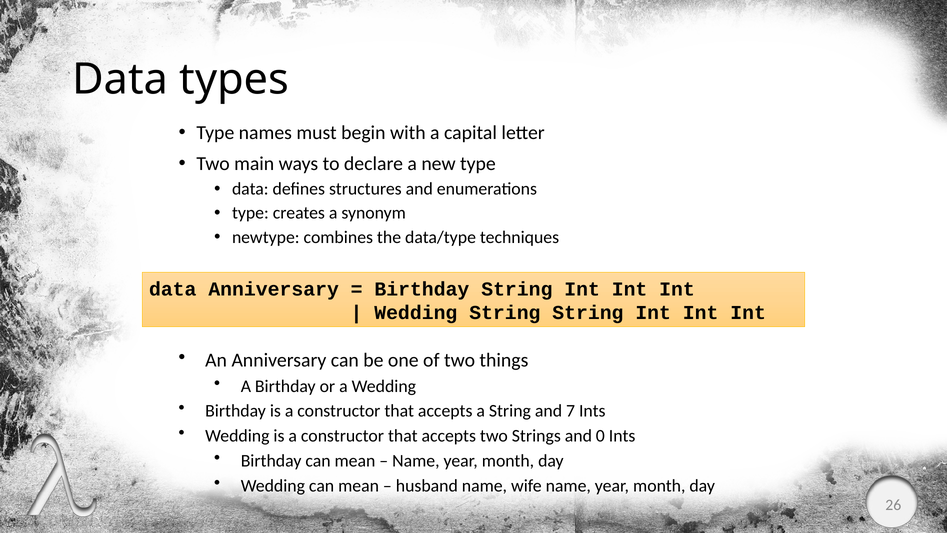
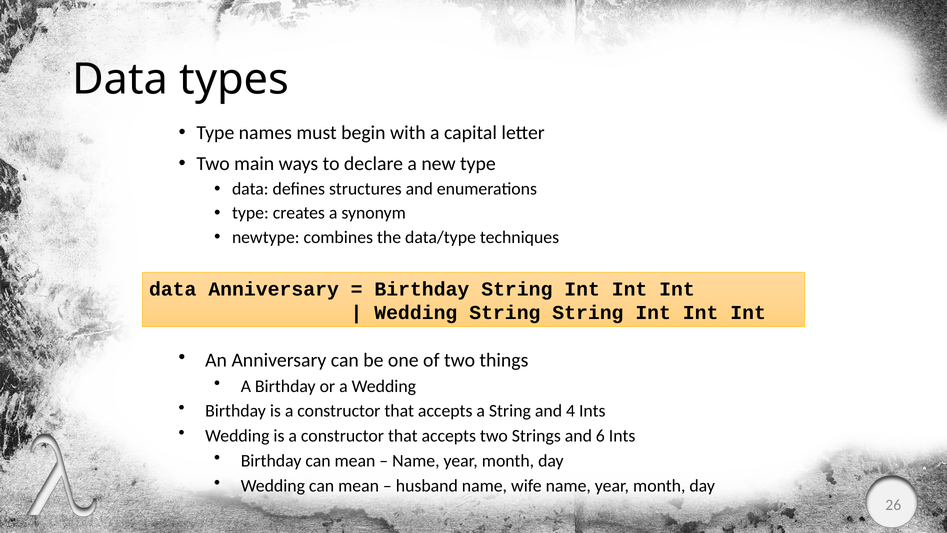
7: 7 -> 4
0: 0 -> 6
